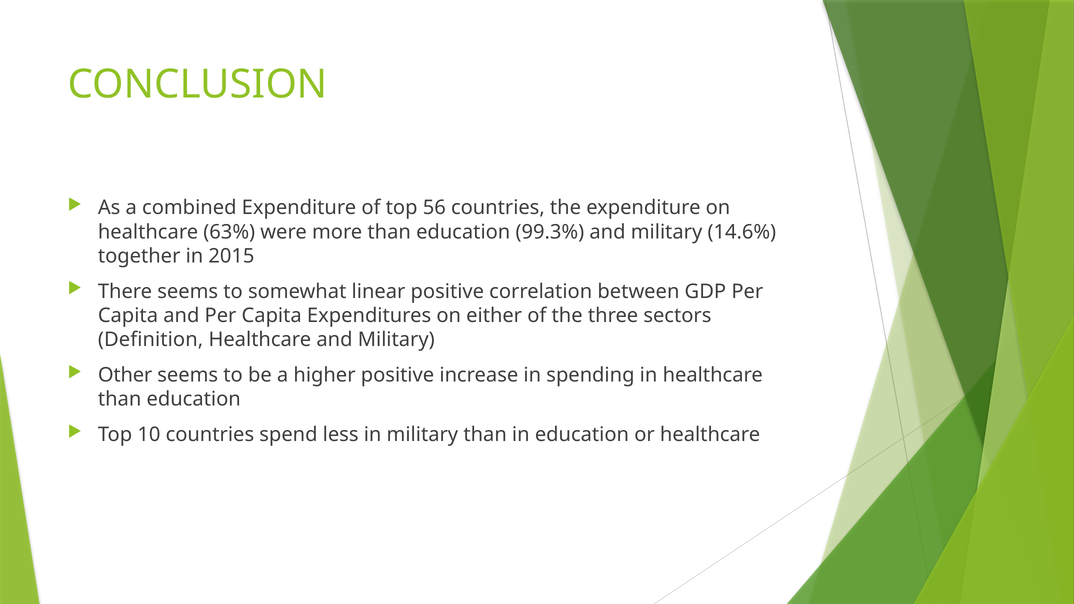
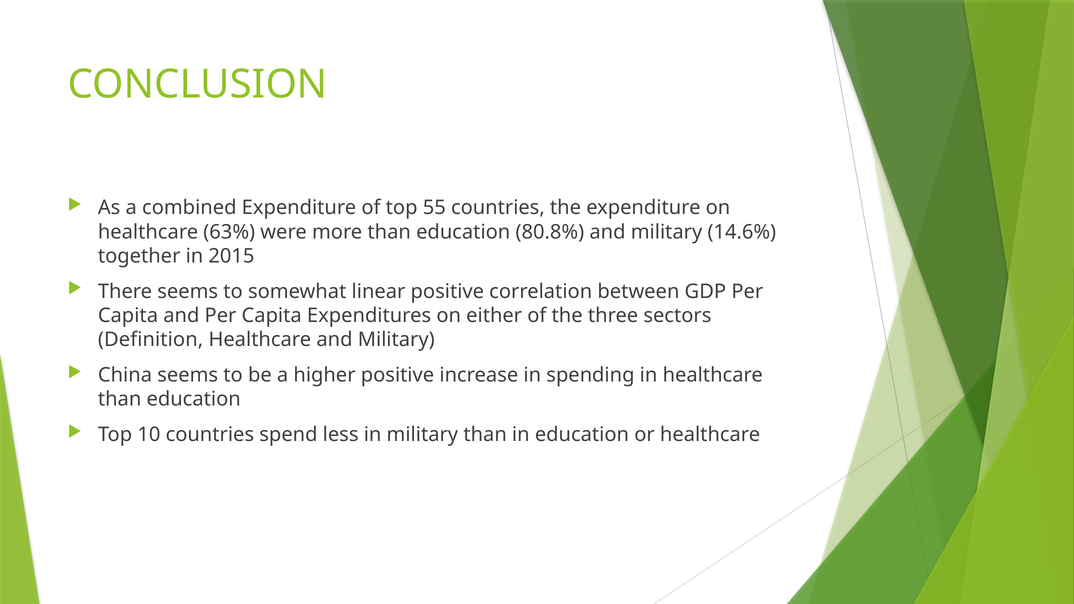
56: 56 -> 55
99.3%: 99.3% -> 80.8%
Other: Other -> China
